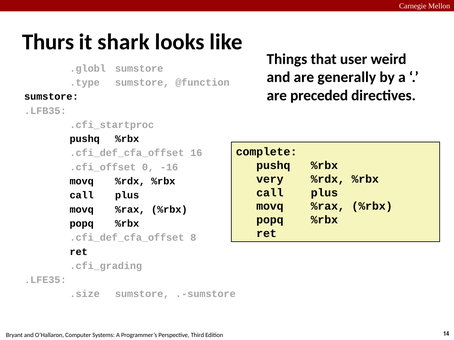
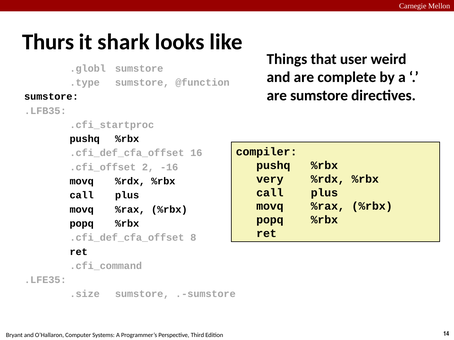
generally: generally -> complete
are preceded: preceded -> sumstore
complete: complete -> compiler
0: 0 -> 2
.cfi_grading: .cfi_grading -> .cfi_command
